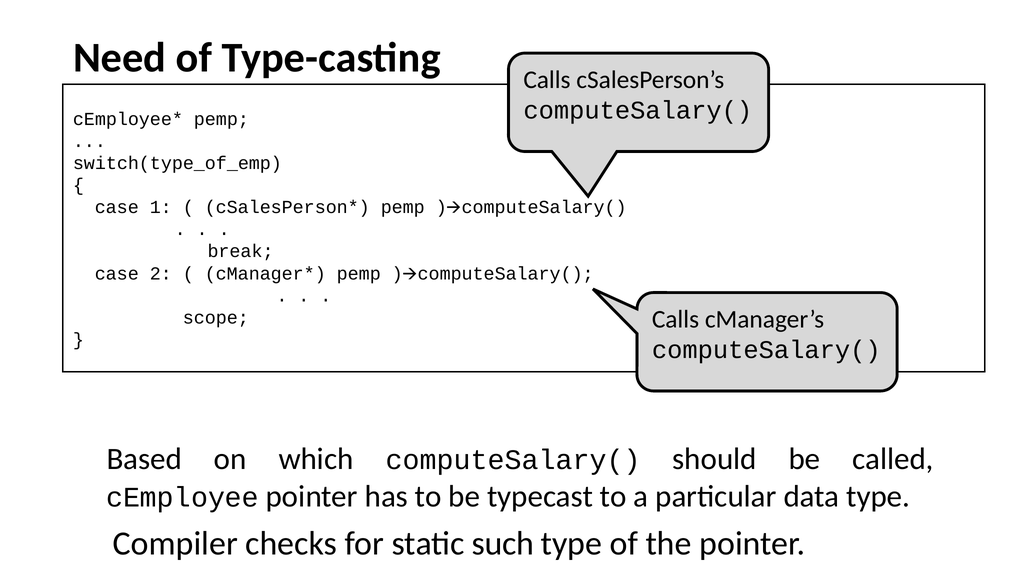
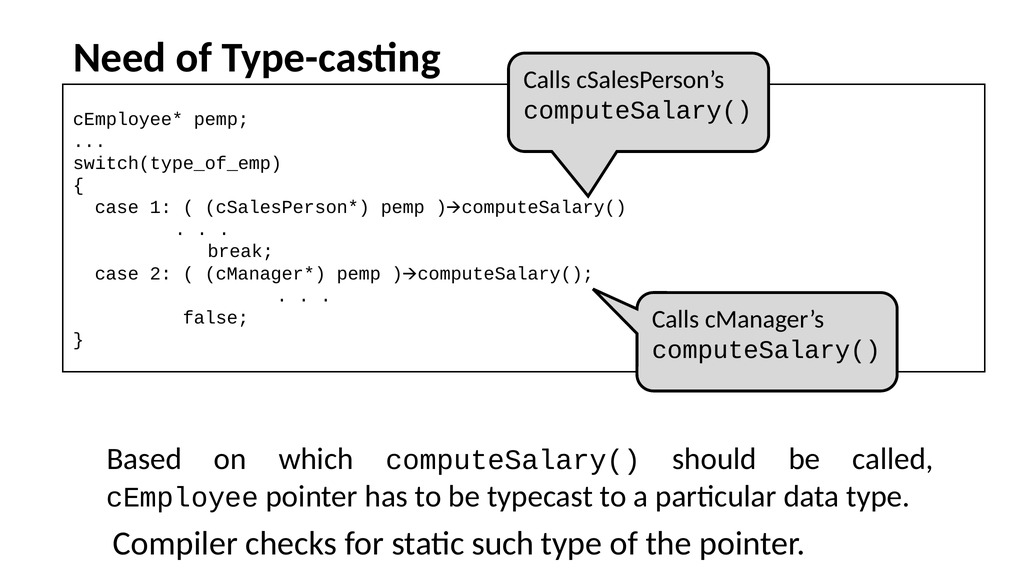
scope: scope -> false
